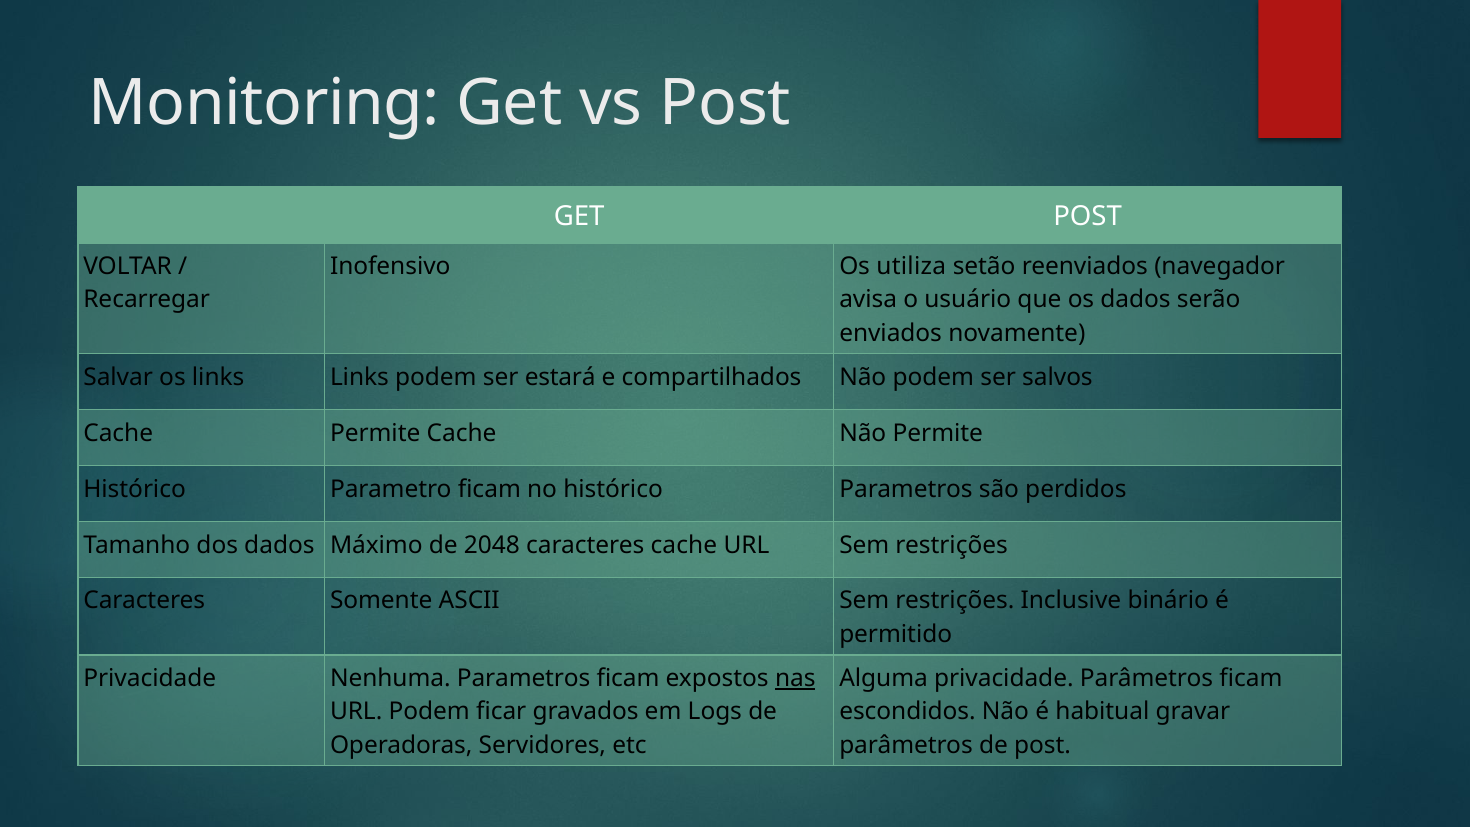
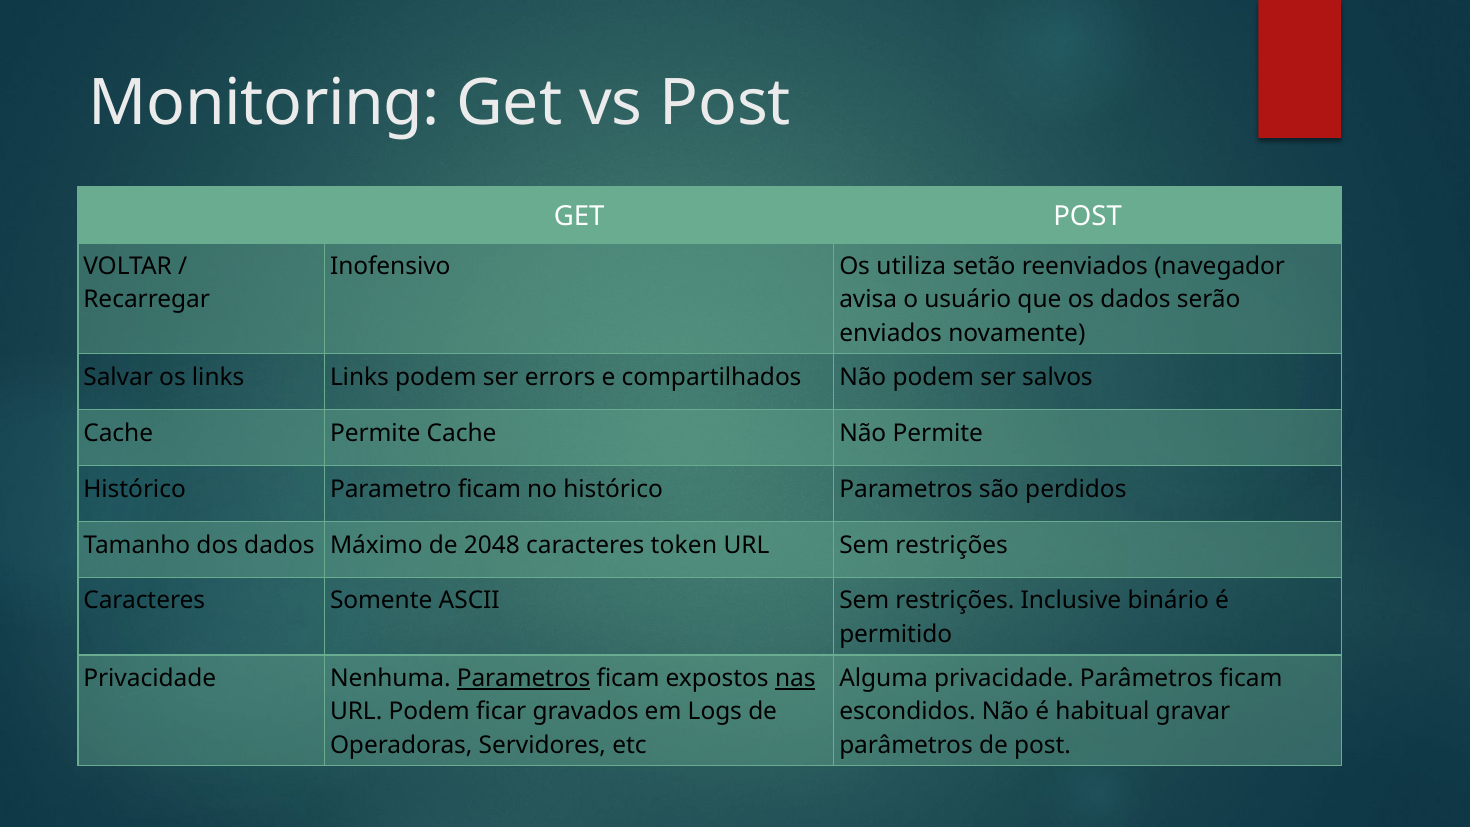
estará: estará -> errors
caracteres cache: cache -> token
Parametros at (524, 678) underline: none -> present
